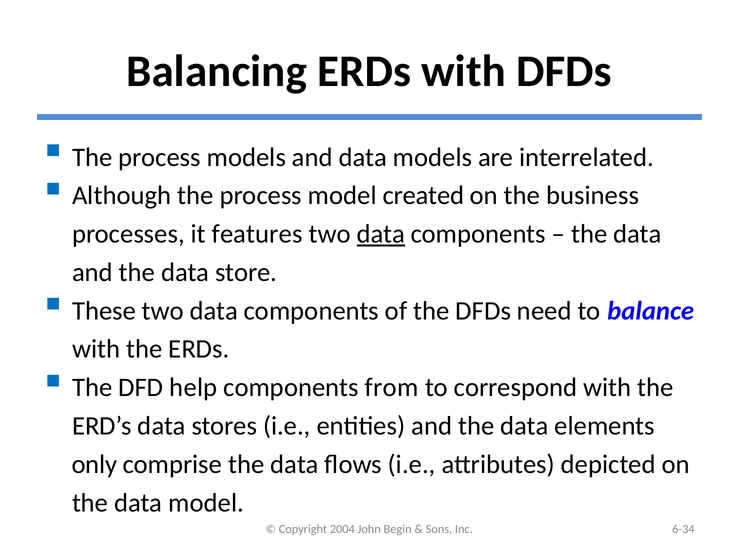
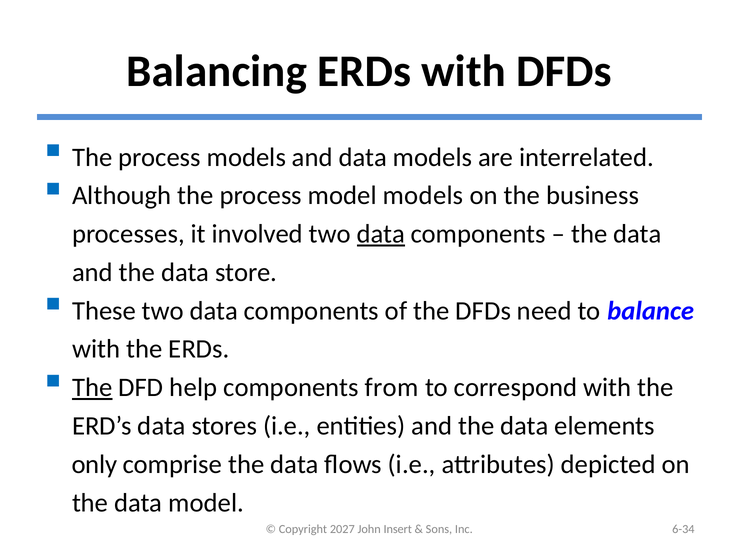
model created: created -> models
features: features -> involved
The at (92, 388) underline: none -> present
2004: 2004 -> 2027
Begin: Begin -> Insert
